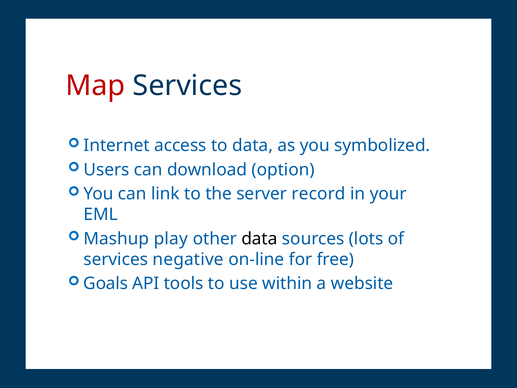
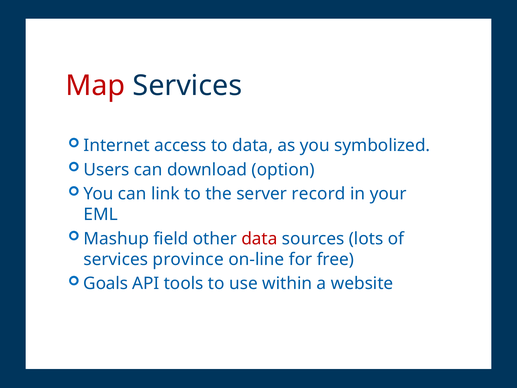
play: play -> field
data at (259, 239) colour: black -> red
negative: negative -> province
